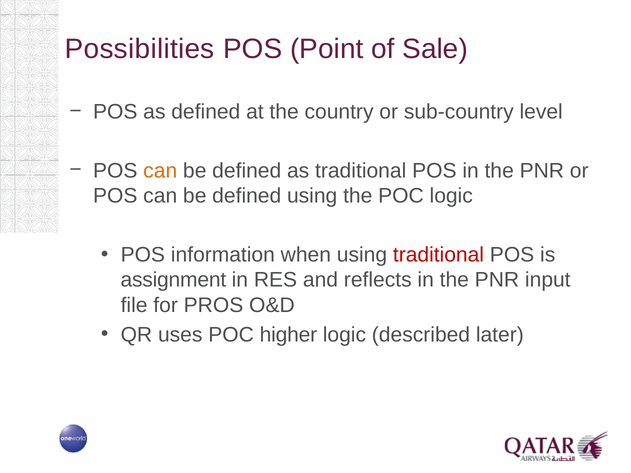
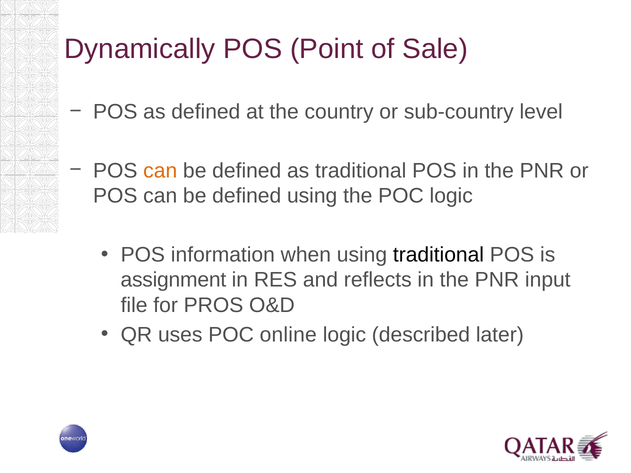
Possibilities: Possibilities -> Dynamically
traditional at (438, 255) colour: red -> black
higher: higher -> online
